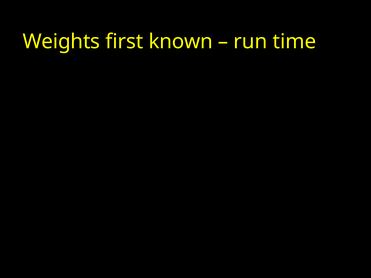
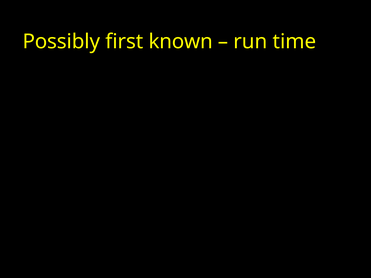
Weights: Weights -> Possibly
